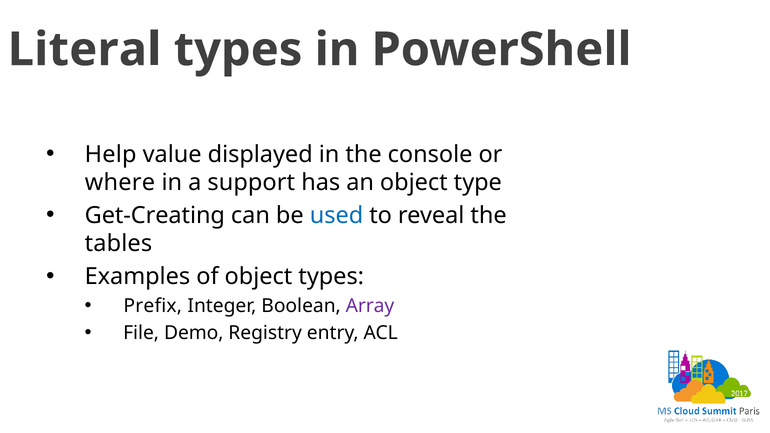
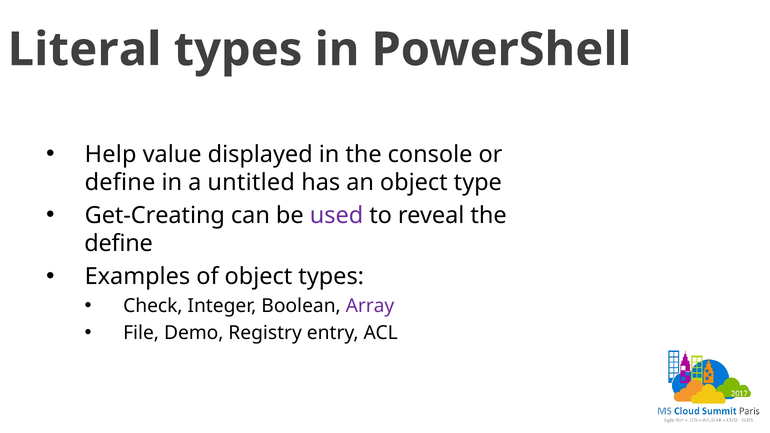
where at (120, 183): where -> define
support: support -> untitled
used colour: blue -> purple
tables at (118, 244): tables -> define
Prefix: Prefix -> Check
